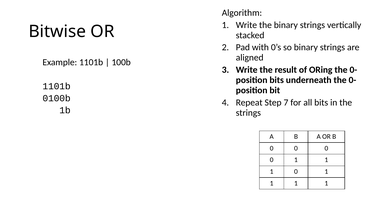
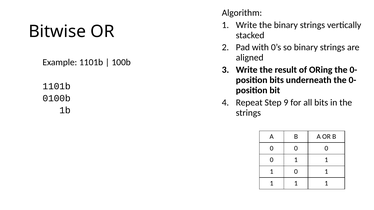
7: 7 -> 9
